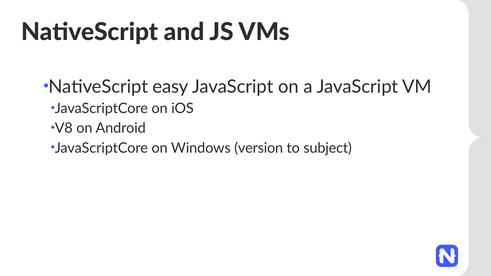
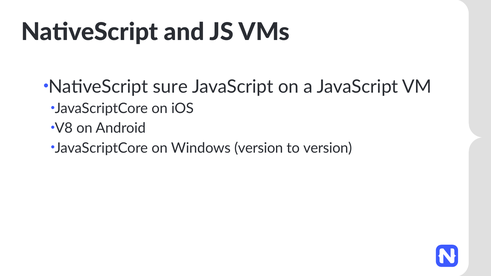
easy: easy -> sure
to subject: subject -> version
